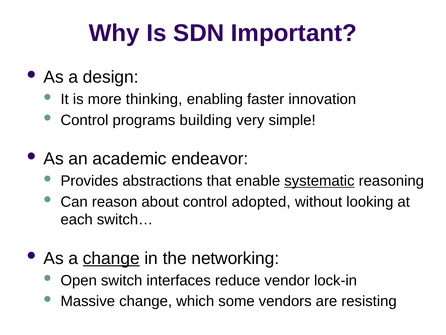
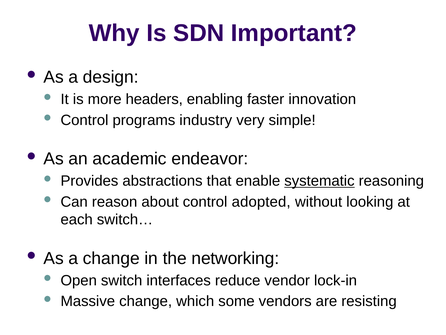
thinking: thinking -> headers
building: building -> industry
change at (111, 258) underline: present -> none
